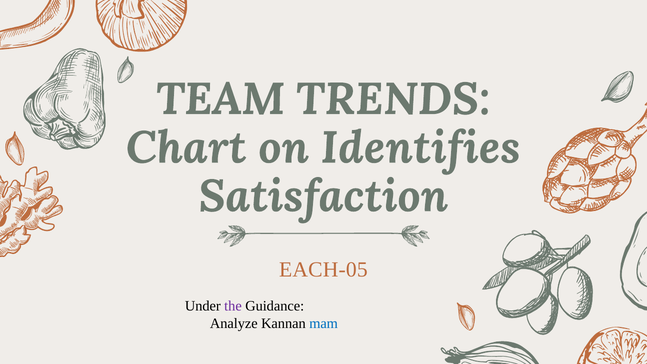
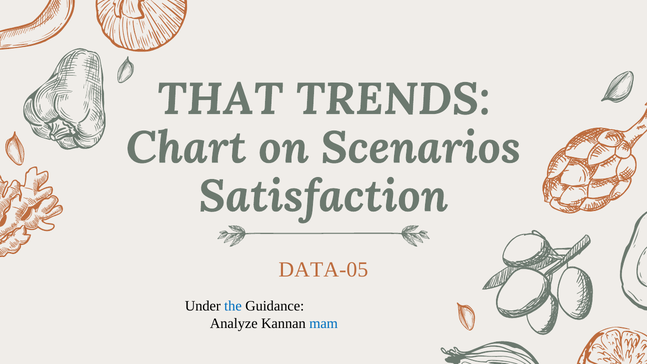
TEAM: TEAM -> THAT
Identifies: Identifies -> Scenarios
EACH-05: EACH-05 -> DATA-05
the colour: purple -> blue
